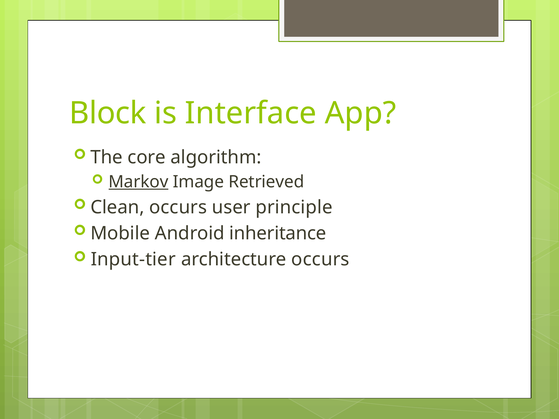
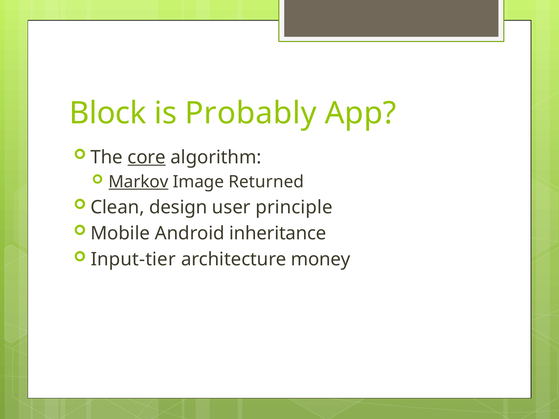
Interface: Interface -> Probably
core underline: none -> present
Retrieved: Retrieved -> Returned
Clean occurs: occurs -> design
architecture occurs: occurs -> money
